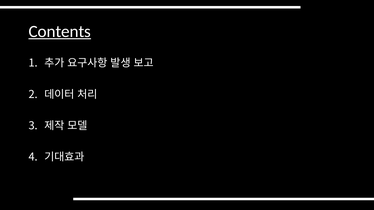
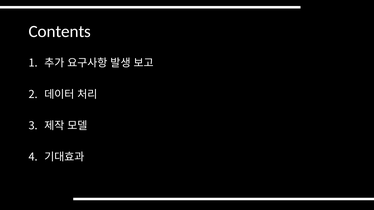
Contents underline: present -> none
